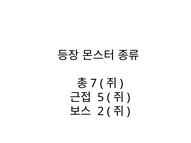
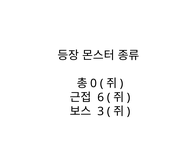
7: 7 -> 0
5: 5 -> 6
2: 2 -> 3
